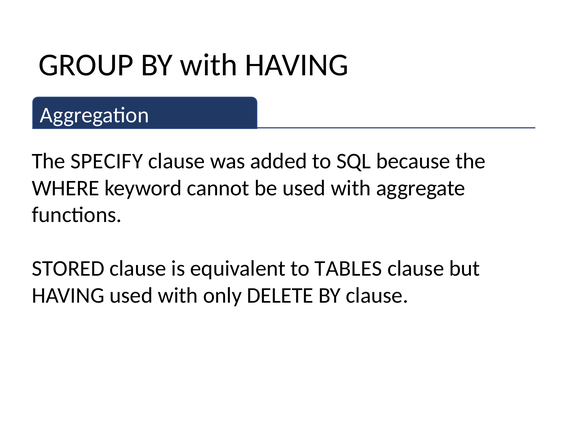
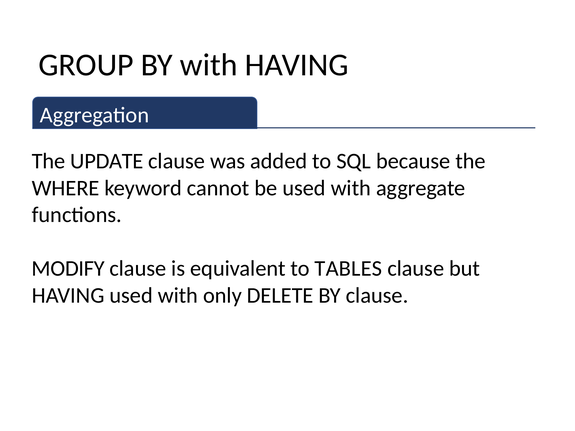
SPECIFY: SPECIFY -> UPDATE
STORED: STORED -> MODIFY
